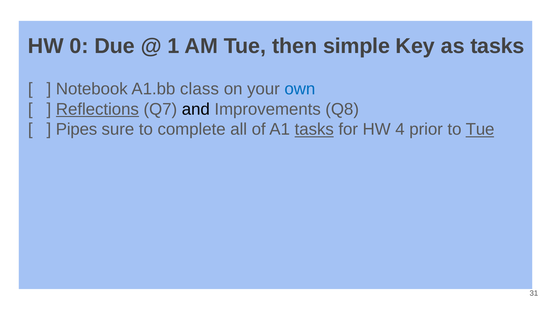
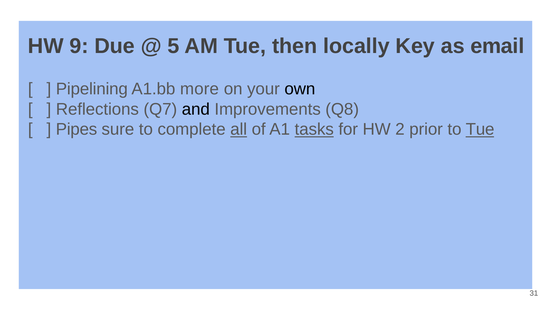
0: 0 -> 9
1: 1 -> 5
simple: simple -> locally
as tasks: tasks -> email
Notebook: Notebook -> Pipelining
class: class -> more
own colour: blue -> black
Reflections underline: present -> none
all underline: none -> present
4: 4 -> 2
